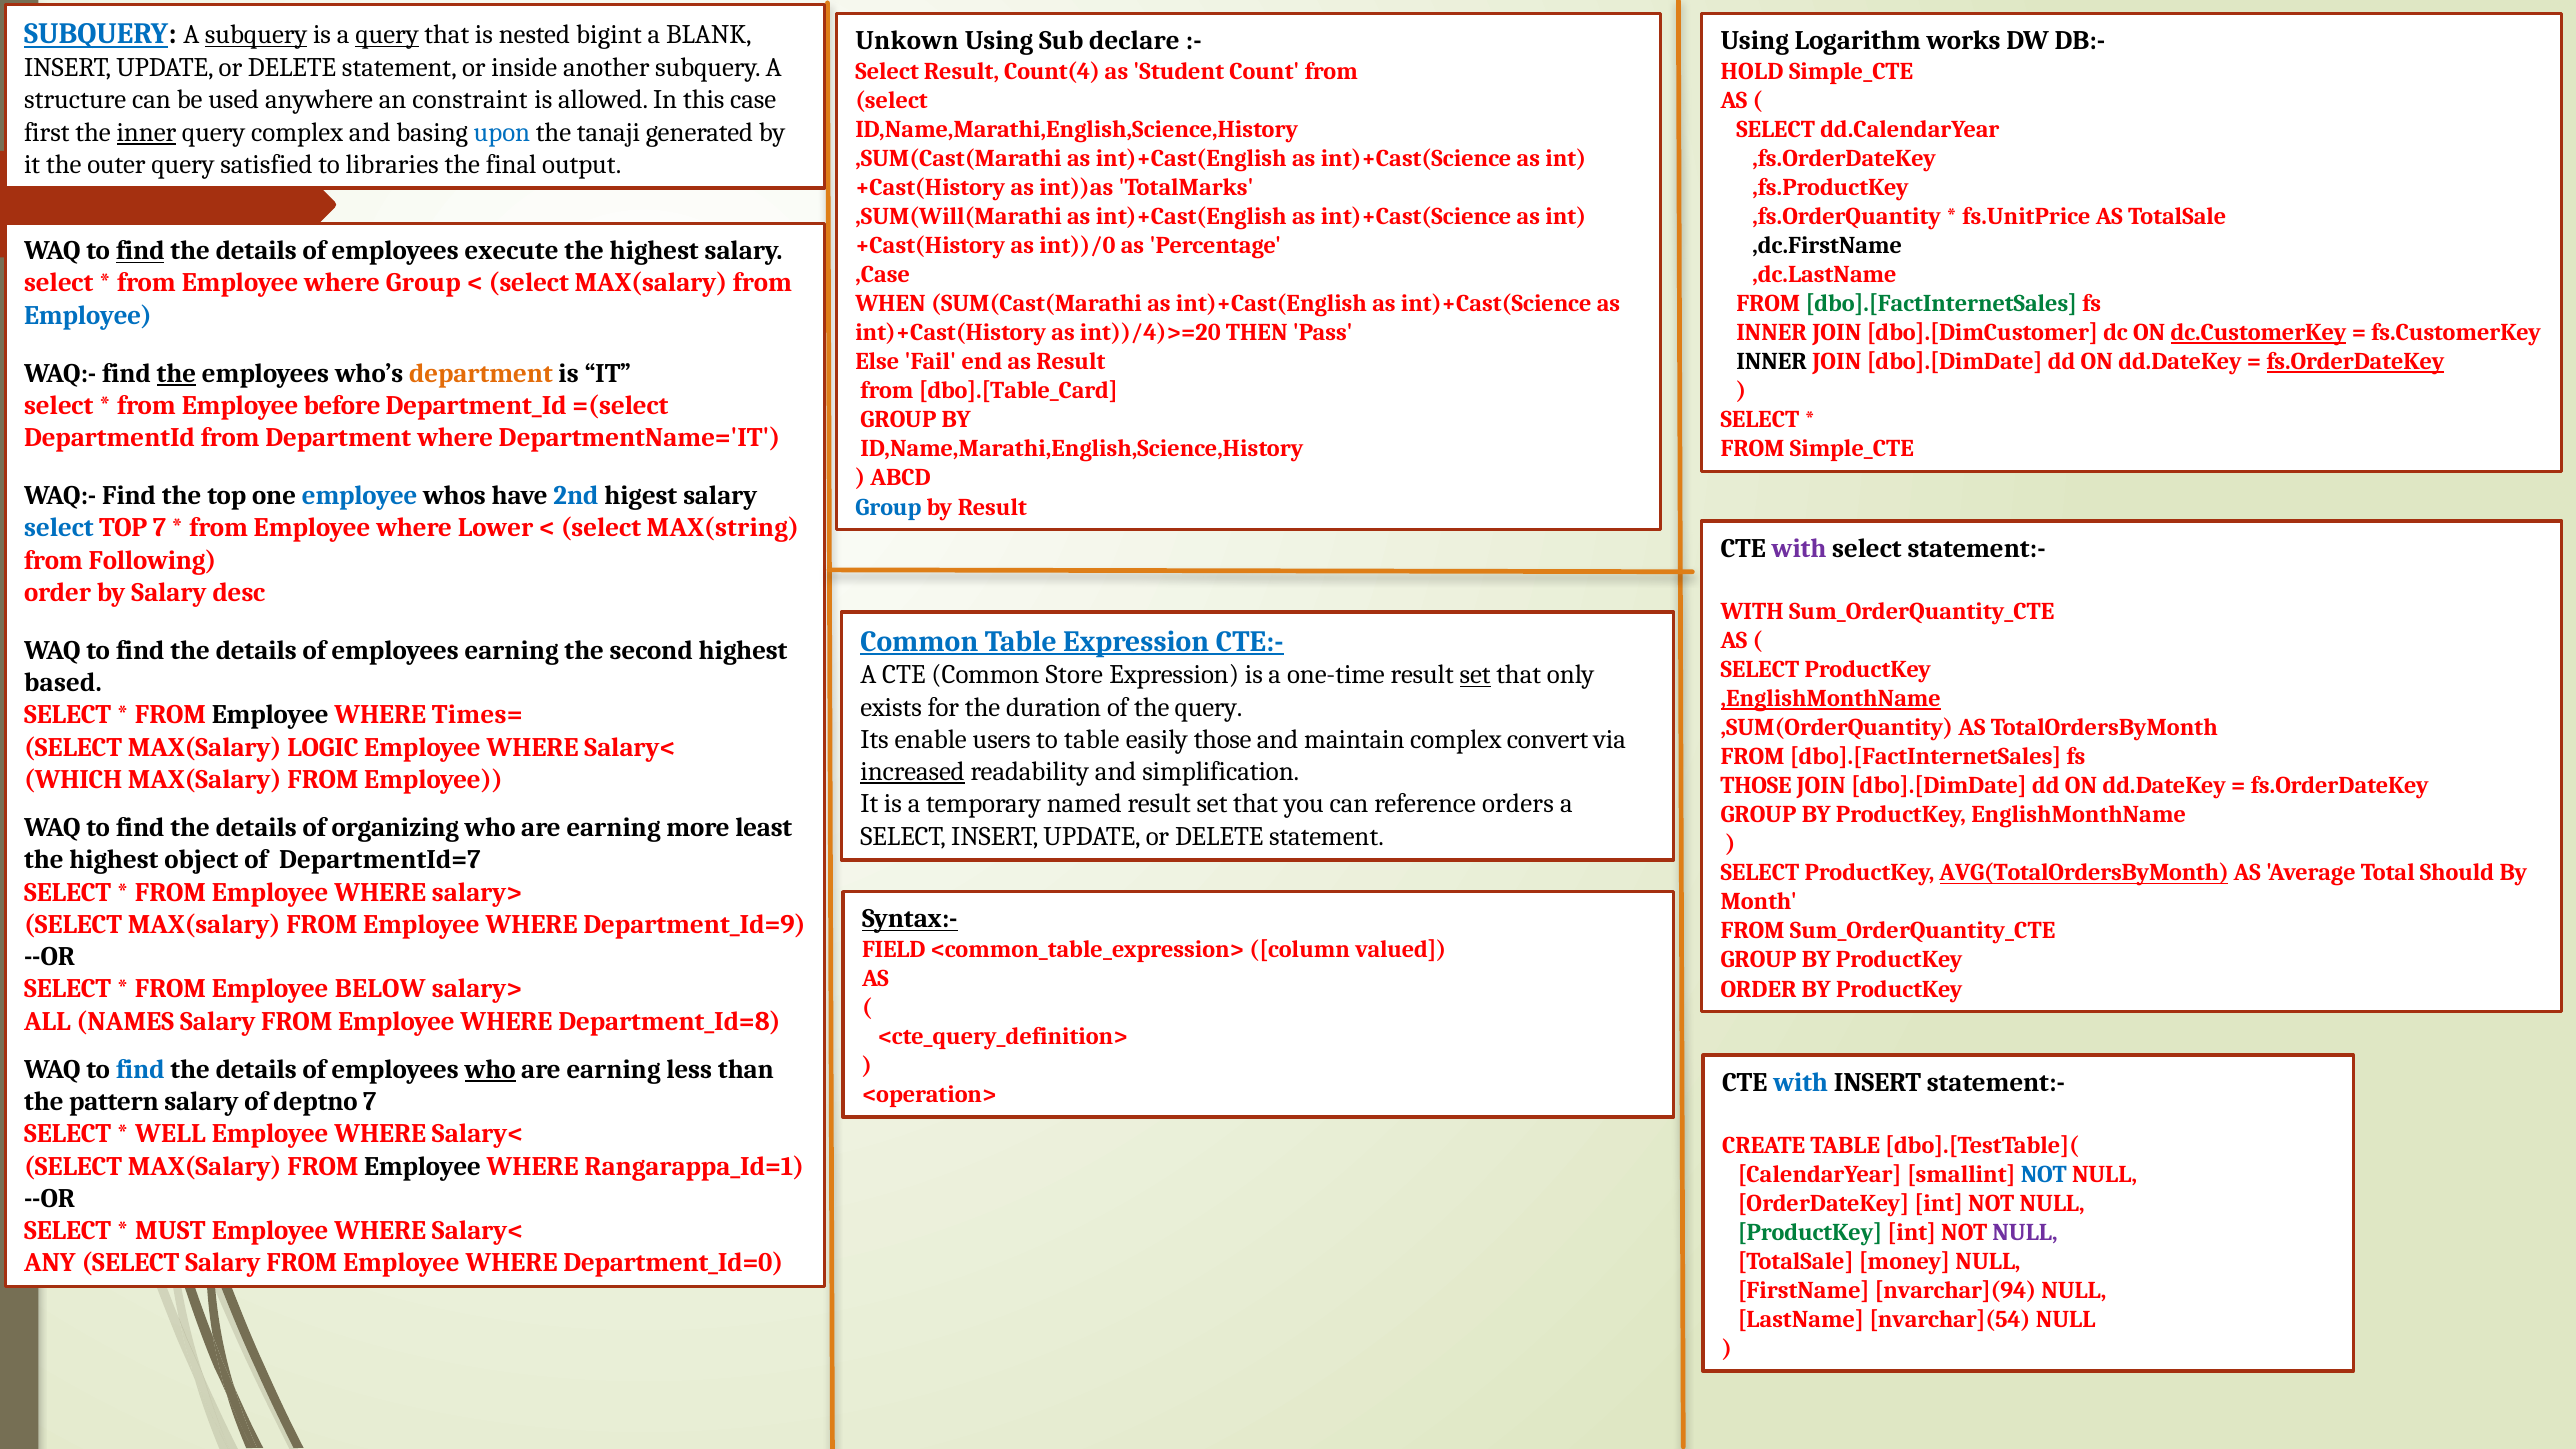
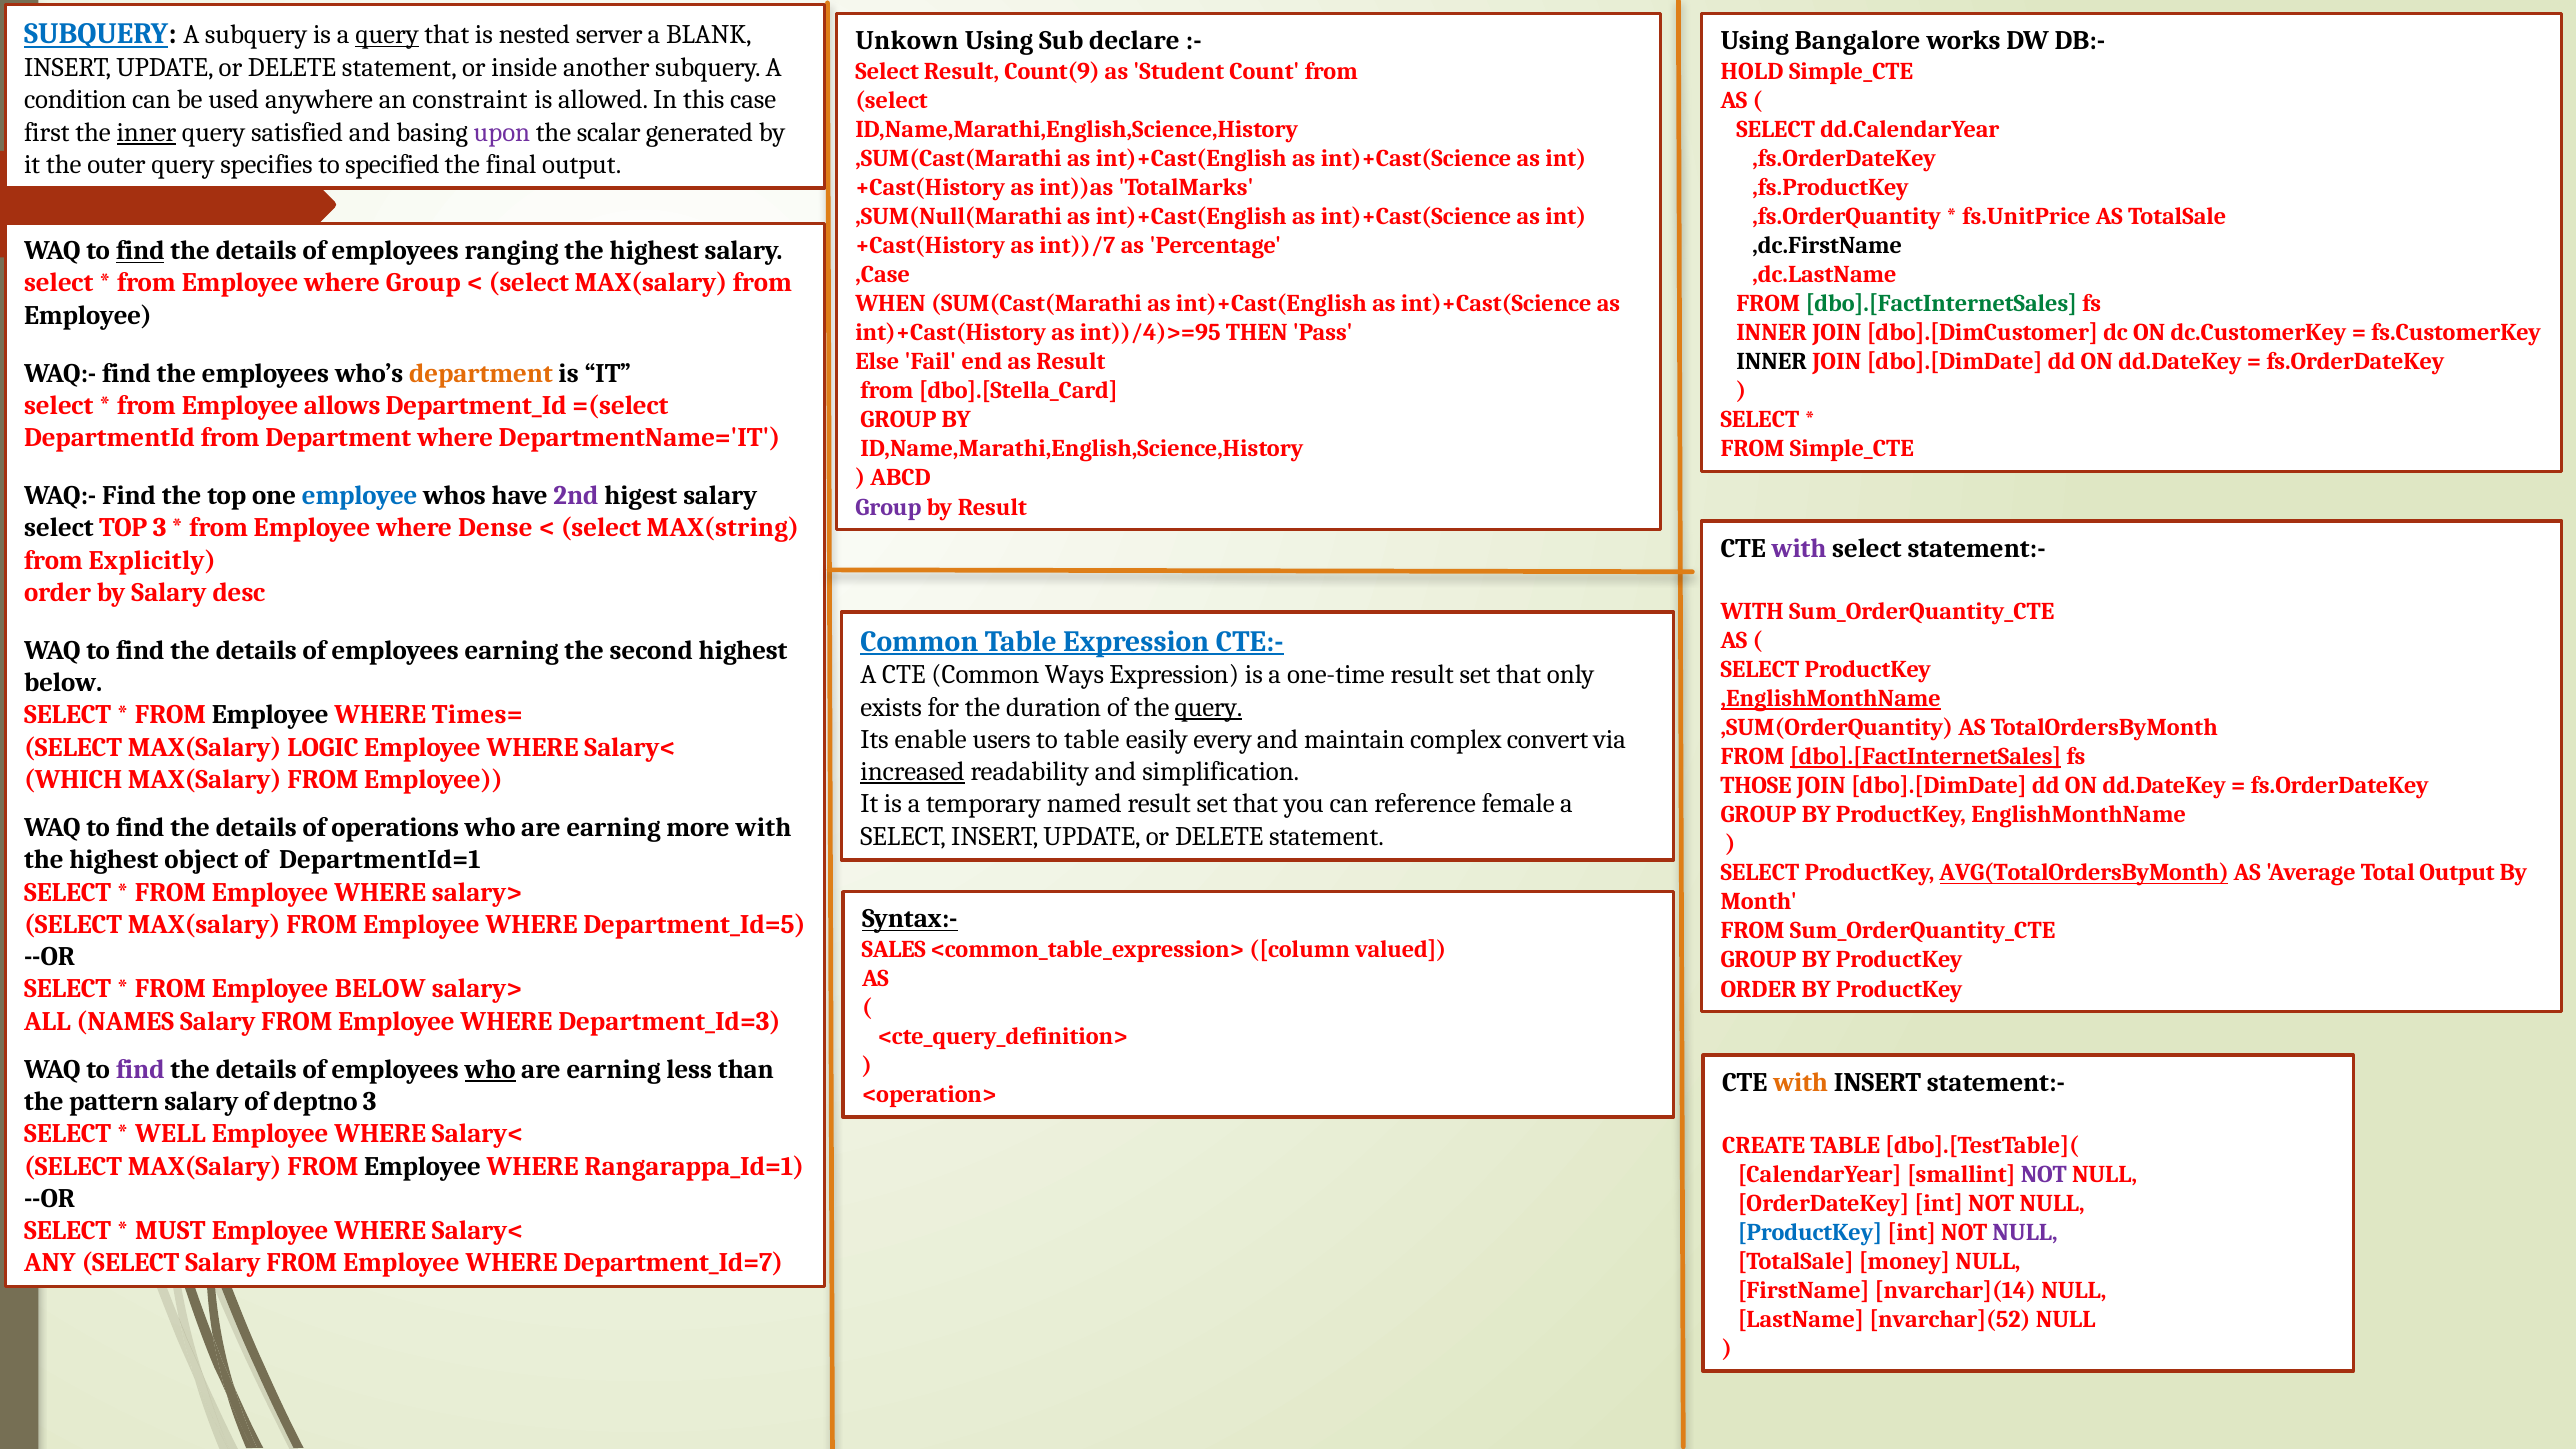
subquery at (256, 35) underline: present -> none
bigint: bigint -> server
Logarithm: Logarithm -> Bangalore
Count(4: Count(4 -> Count(9
structure: structure -> condition
query complex: complex -> satisfied
upon colour: blue -> purple
tanaji: tanaji -> scalar
satisfied: satisfied -> specifies
libraries: libraries -> specified
,SUM(Will(Marathi: ,SUM(Will(Marathi -> ,SUM(Null(Marathi
int))/0: int))/0 -> int))/7
execute: execute -> ranging
Employee at (88, 315) colour: blue -> black
int))/4)>=20: int))/4)>=20 -> int))/4)>=95
dc.CustomerKey underline: present -> none
fs.OrderDateKey at (2356, 362) underline: present -> none
the at (176, 373) underline: present -> none
dbo].[Table_Card: dbo].[Table_Card -> dbo].[Stella_Card
before: before -> allows
2nd colour: blue -> purple
Group at (888, 507) colour: blue -> purple
select at (59, 528) colour: blue -> black
TOP 7: 7 -> 3
Lower: Lower -> Dense
Following: Following -> Explicitly
Store: Store -> Ways
set at (1475, 675) underline: present -> none
based at (63, 683): based -> below
query at (1209, 707) underline: none -> present
easily those: those -> every
dbo].[FactInternetSales at (1926, 757) underline: none -> present
orders: orders -> female
organizing: organizing -> operations
more least: least -> with
DepartmentId=7: DepartmentId=7 -> DepartmentId=1
Total Should: Should -> Output
Department_Id=9: Department_Id=9 -> Department_Id=5
FIELD: FIELD -> SALES
Department_Id=8: Department_Id=8 -> Department_Id=3
find at (140, 1070) colour: blue -> purple
with at (1801, 1083) colour: blue -> orange
deptno 7: 7 -> 3
NOT at (2044, 1174) colour: blue -> purple
ProductKey at (1810, 1233) colour: green -> blue
Department_Id=0: Department_Id=0 -> Department_Id=7
nvarchar](94: nvarchar](94 -> nvarchar](14
nvarchar](54: nvarchar](54 -> nvarchar](52
